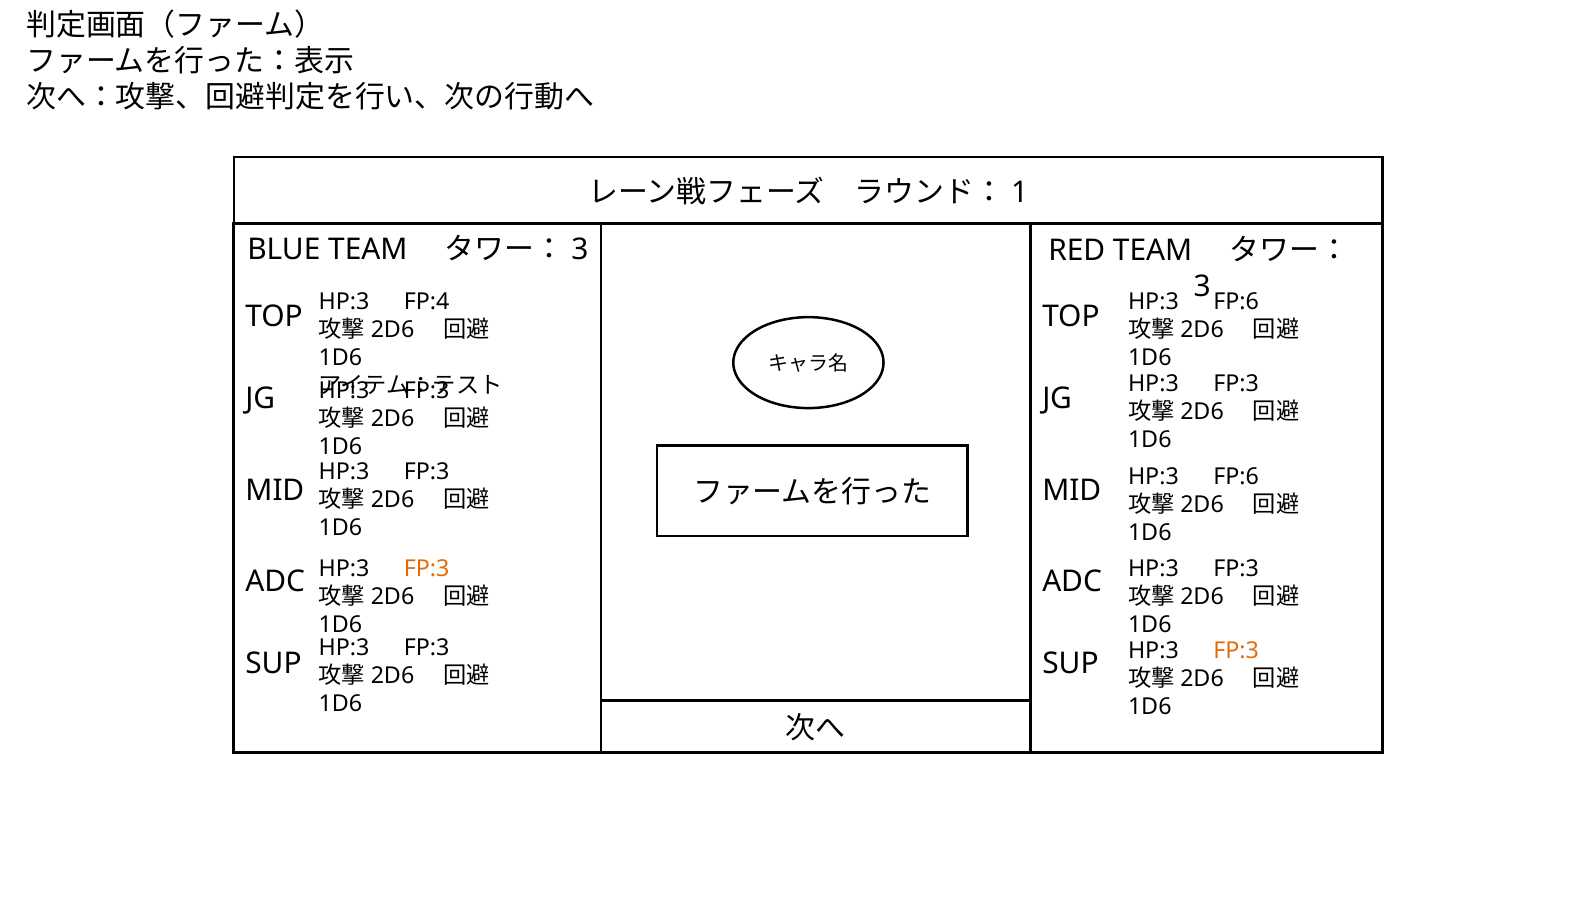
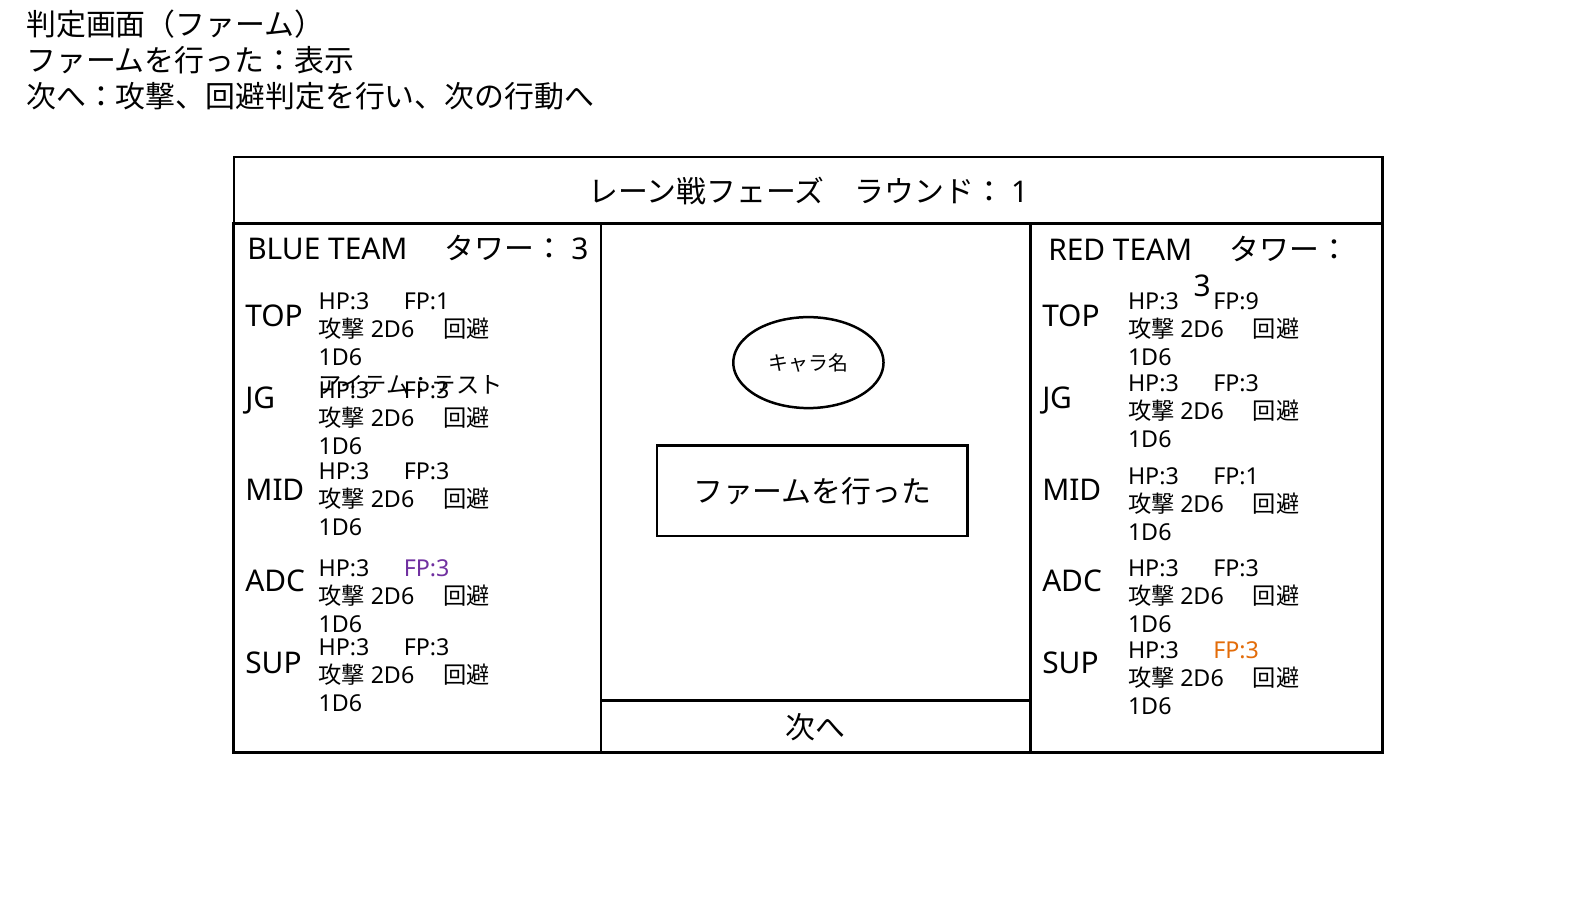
FP:4 at (427, 302): FP:4 -> FP:1
FP:6 at (1236, 302): FP:6 -> FP:9
FP:6 at (1236, 476): FP:6 -> FP:1
FP:3 at (427, 568) colour: orange -> purple
